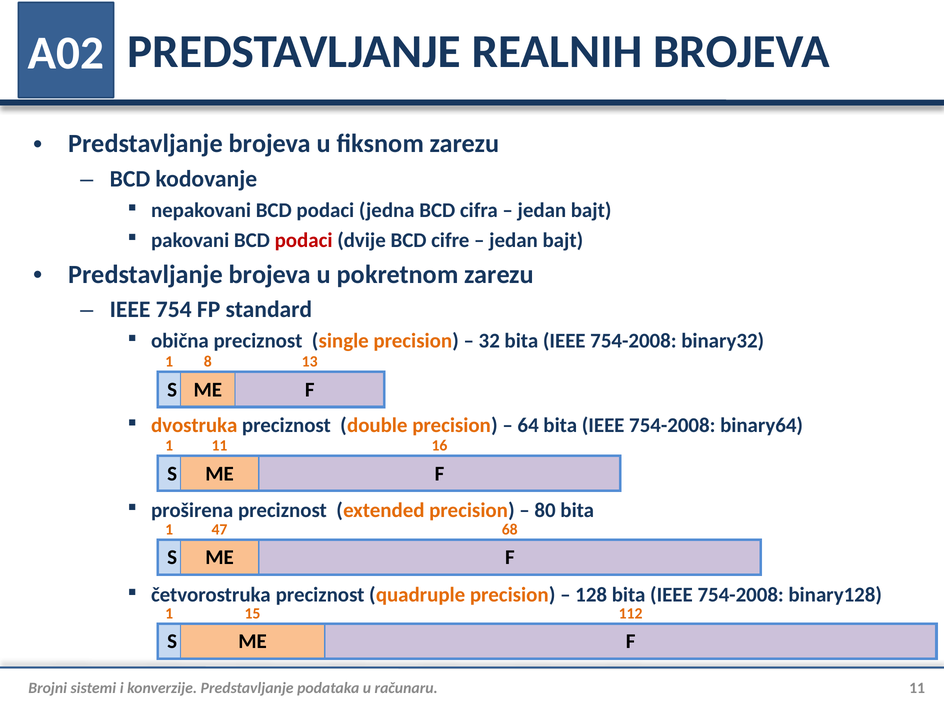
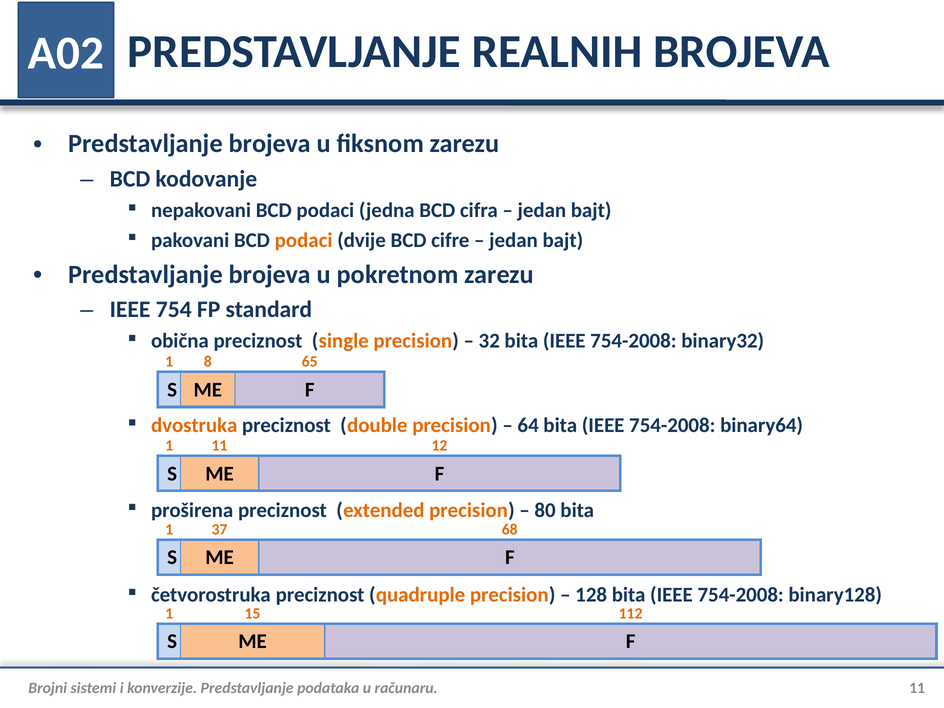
podaci at (304, 240) colour: red -> orange
13: 13 -> 65
16: 16 -> 12
47: 47 -> 37
